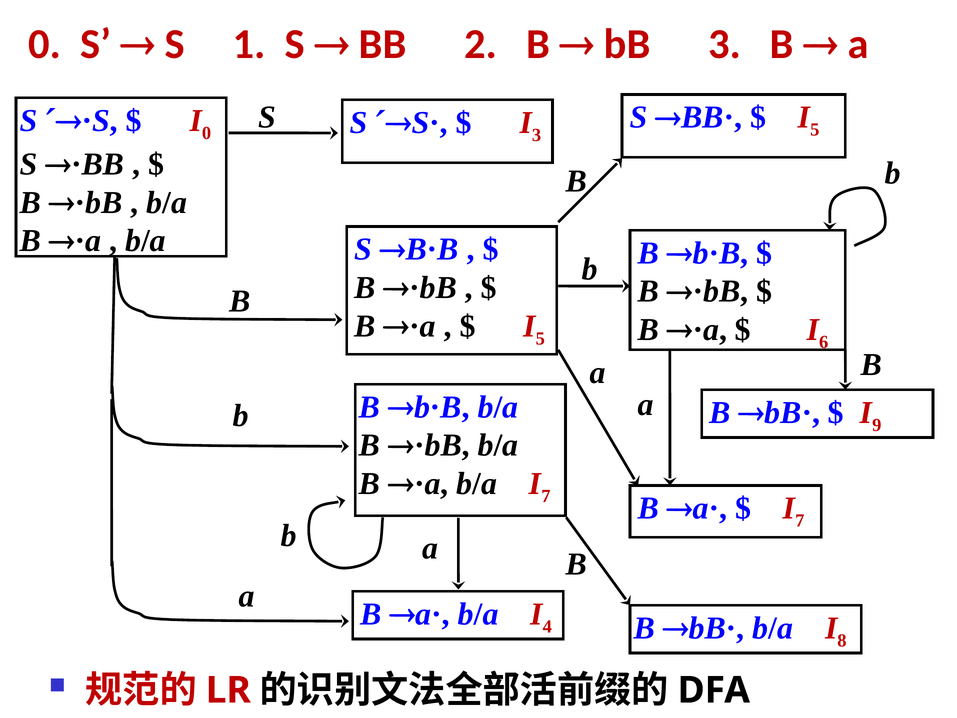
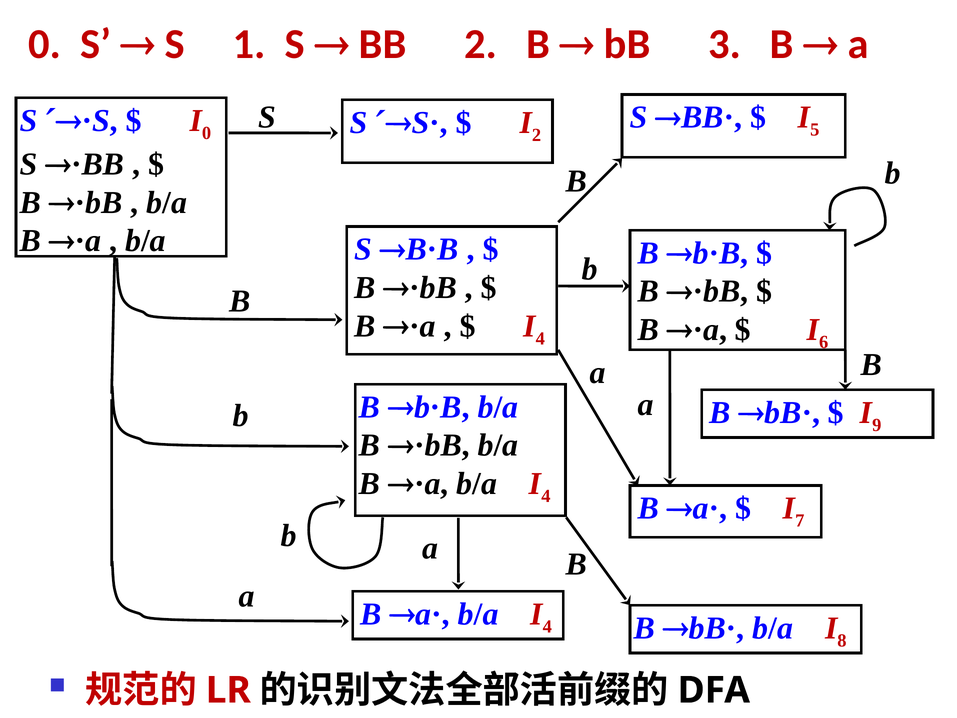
3 at (537, 135): 3 -> 2
5 at (540, 338): 5 -> 4
7 at (546, 496): 7 -> 4
